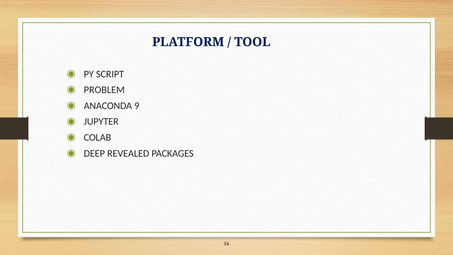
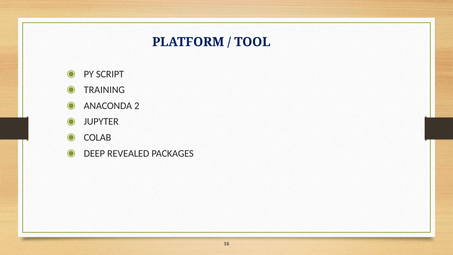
PROBLEM: PROBLEM -> TRAINING
9: 9 -> 2
